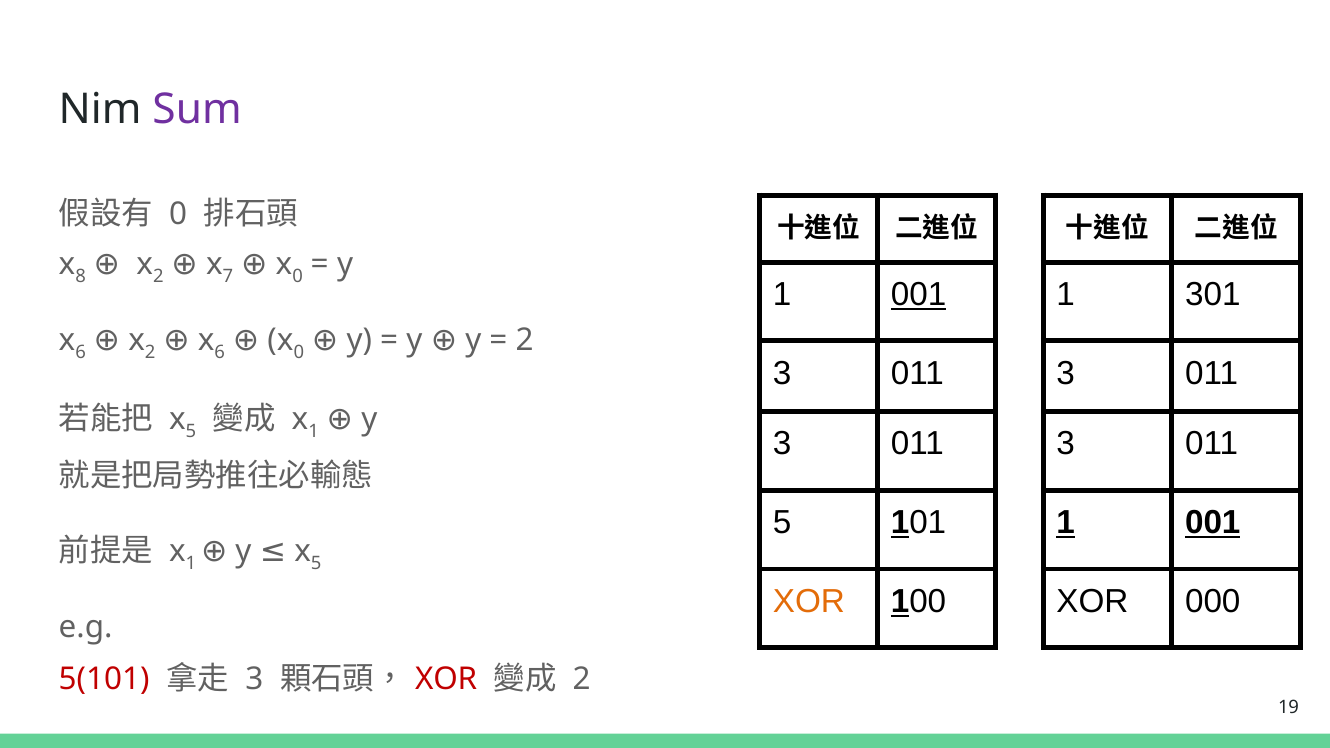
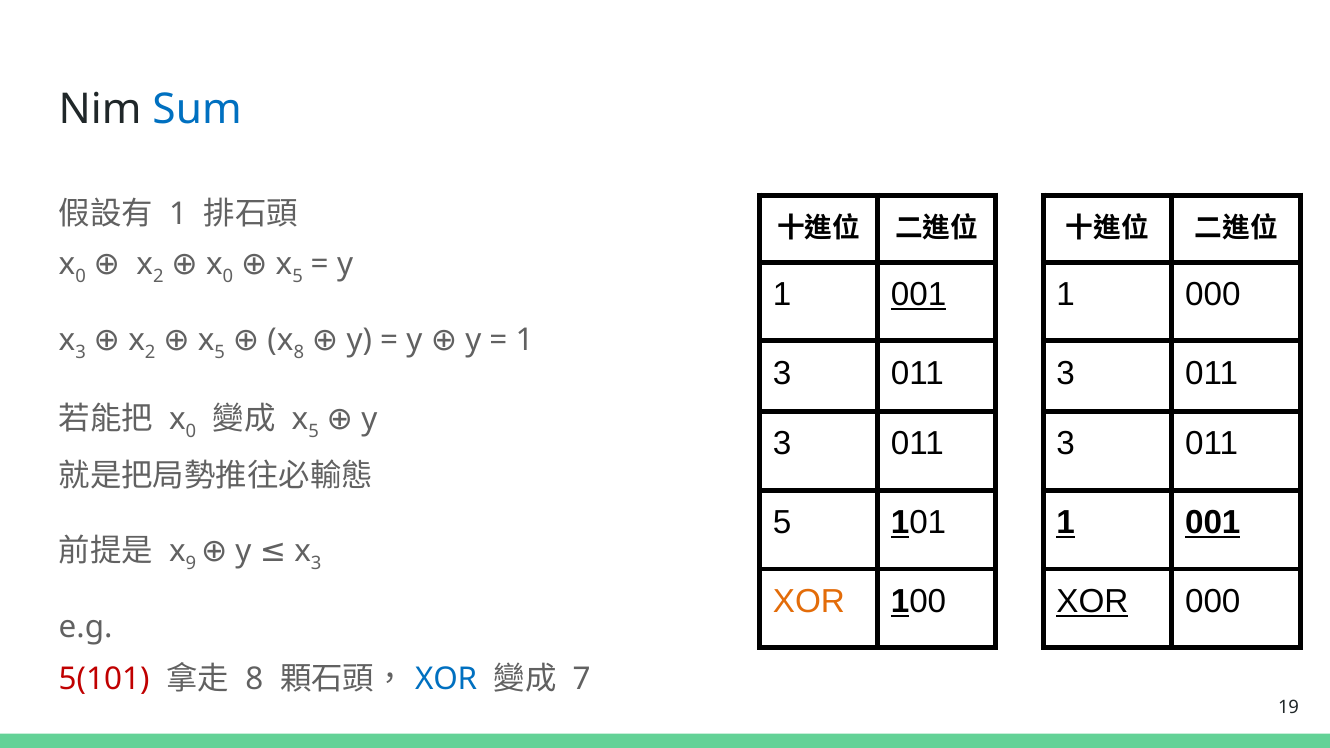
Sum colour: purple -> blue
0 at (178, 214): 0 -> 1
7 at (228, 276): 7 -> 0
0 at (298, 276): 0 -> 5
8 at (81, 276): 8 -> 0
1 301: 301 -> 000
6 at (220, 352): 6 -> 5
0 at (299, 352): 0 -> 8
2 at (525, 340): 2 -> 1
6 at (81, 352): 6 -> 3
5 at (191, 432): 5 -> 0
1 at (314, 432): 1 -> 5
5 at (316, 564): 5 -> 3
1 at (191, 564): 1 -> 9
XOR at (1092, 602) underline: none -> present
3 at (254, 680): 3 -> 8
XOR at (446, 680) colour: red -> blue
2 at (582, 680): 2 -> 7
